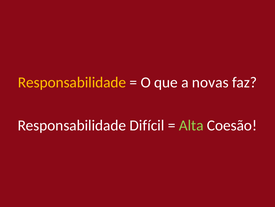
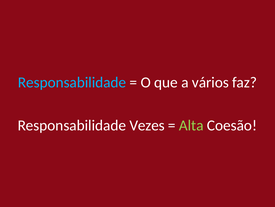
Responsabilidade at (72, 82) colour: yellow -> light blue
novas: novas -> vários
Difícil: Difícil -> Vezes
